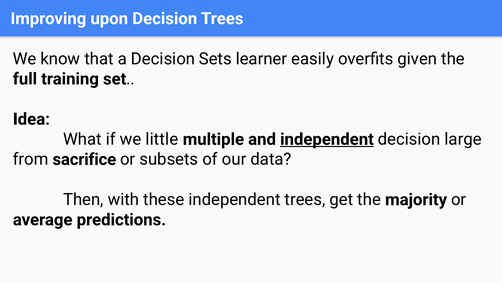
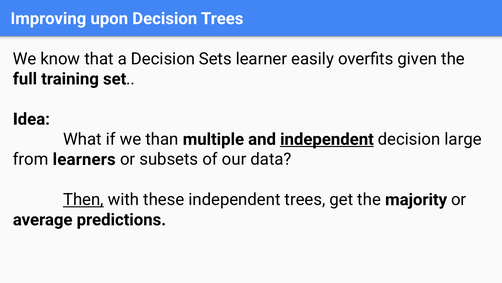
little: little -> than
sacrifice: sacrifice -> learners
Then underline: none -> present
